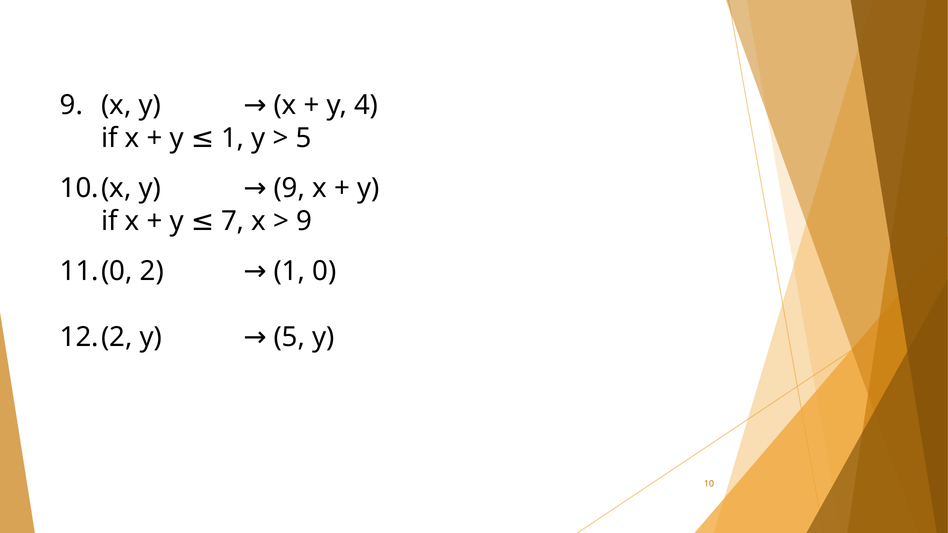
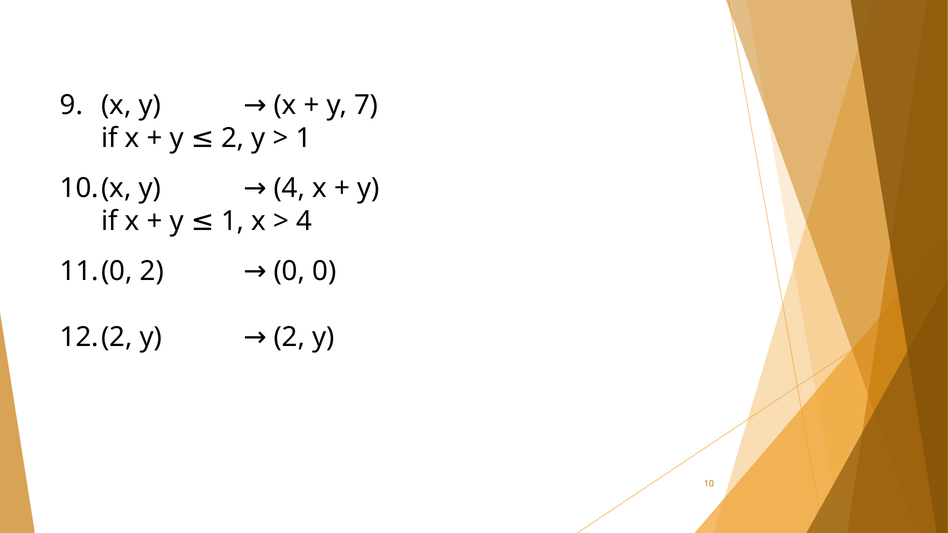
4: 4 -> 7
1 at (233, 138): 1 -> 2
5 at (304, 138): 5 -> 1
y 9: 9 -> 4
y 7: 7 -> 1
9 at (304, 221): 9 -> 4
2 1: 1 -> 0
5 at (289, 337): 5 -> 2
